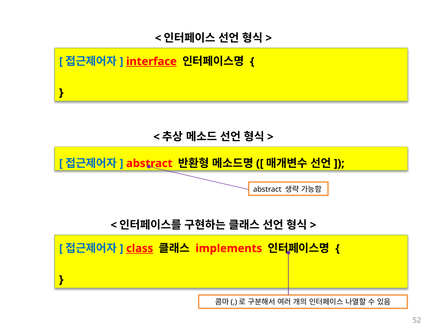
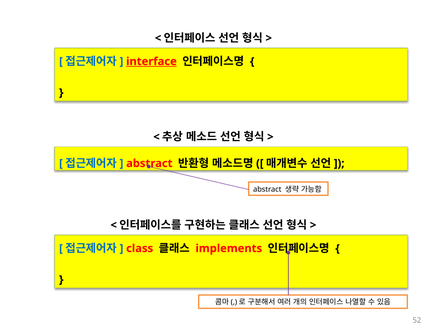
class underline: present -> none
